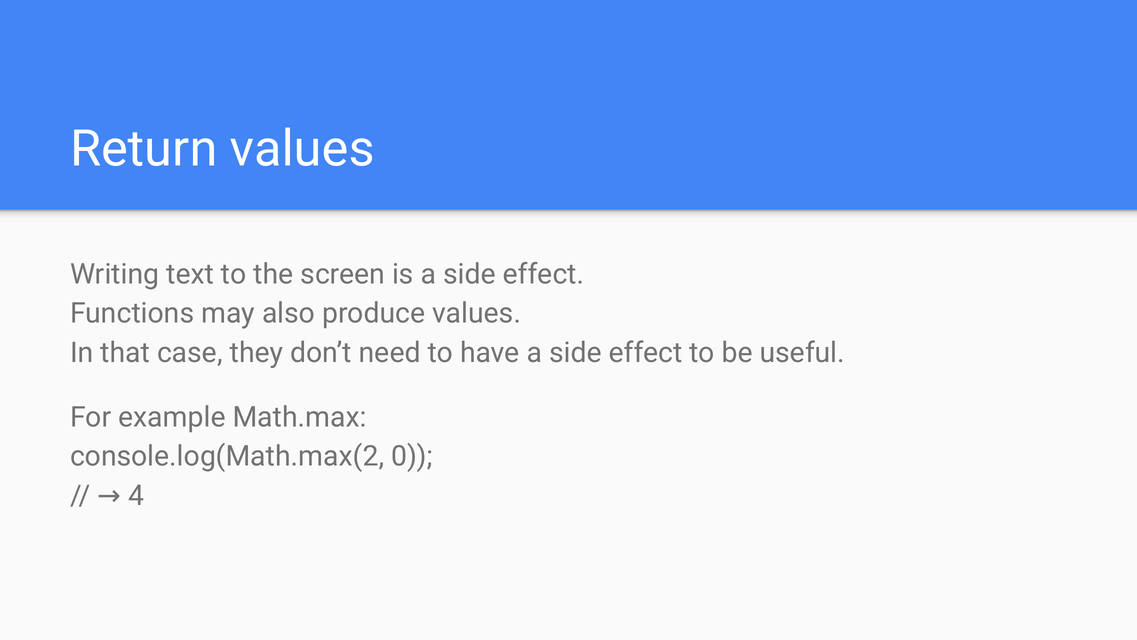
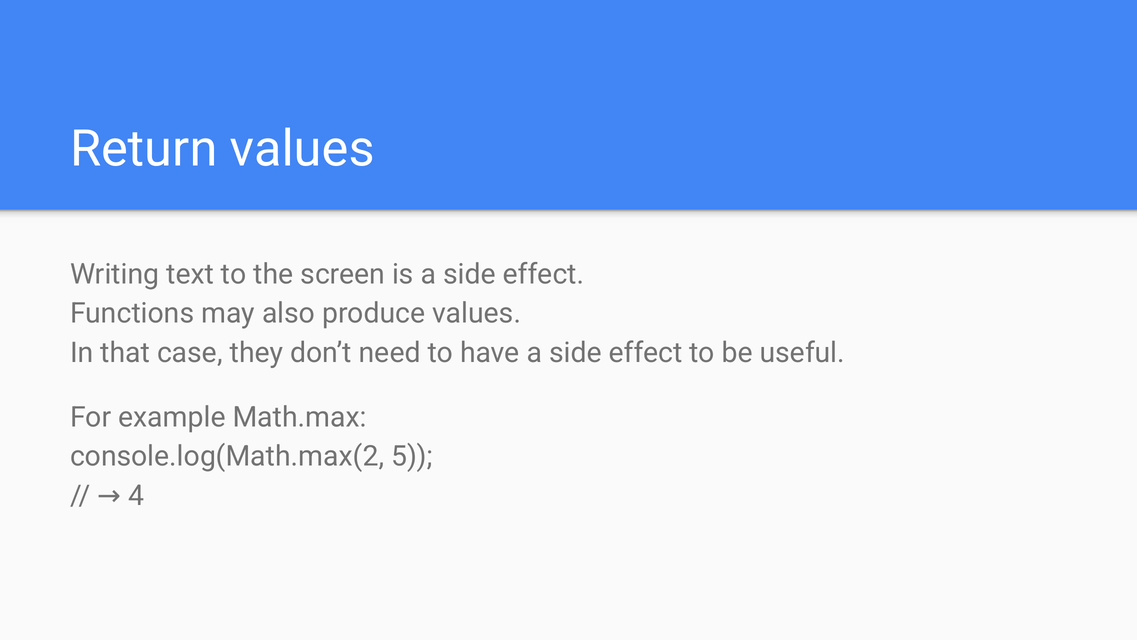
0: 0 -> 5
